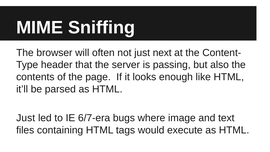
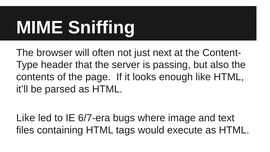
Just at (26, 118): Just -> Like
